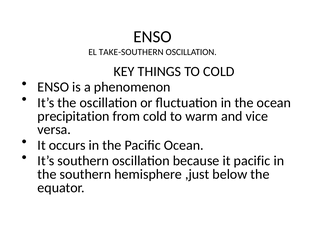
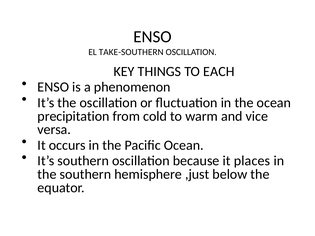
TO COLD: COLD -> EACH
it pacific: pacific -> places
